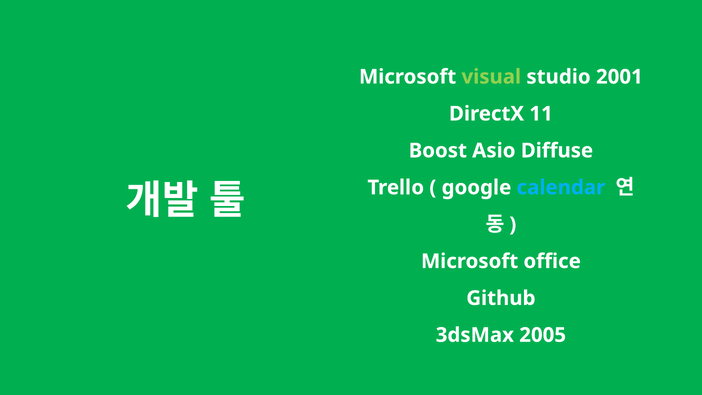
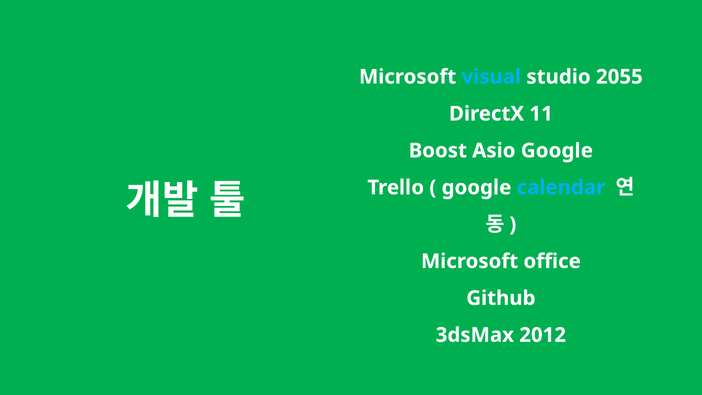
visual colour: light green -> light blue
2001: 2001 -> 2055
Asio Diffuse: Diffuse -> Google
2005: 2005 -> 2012
